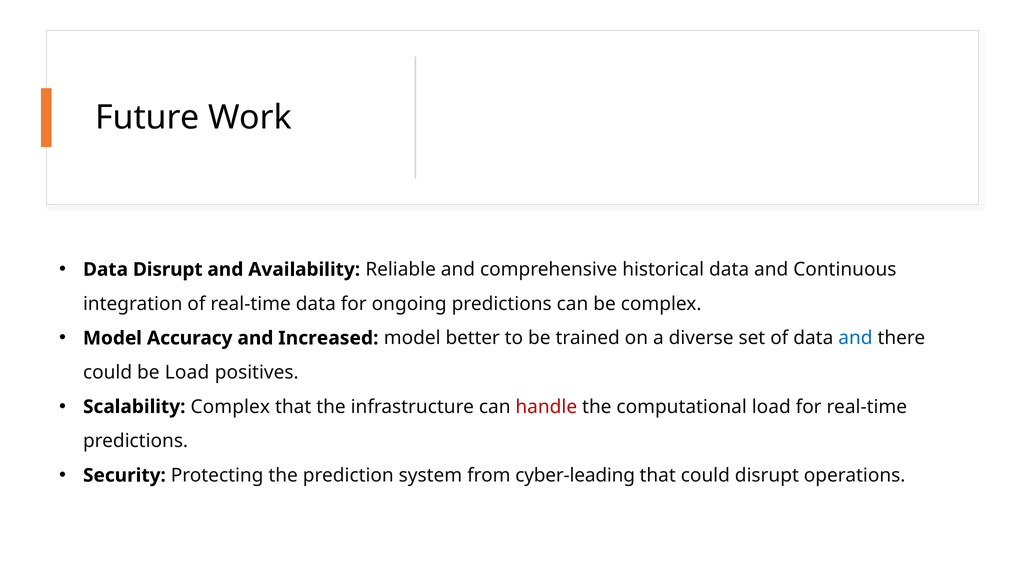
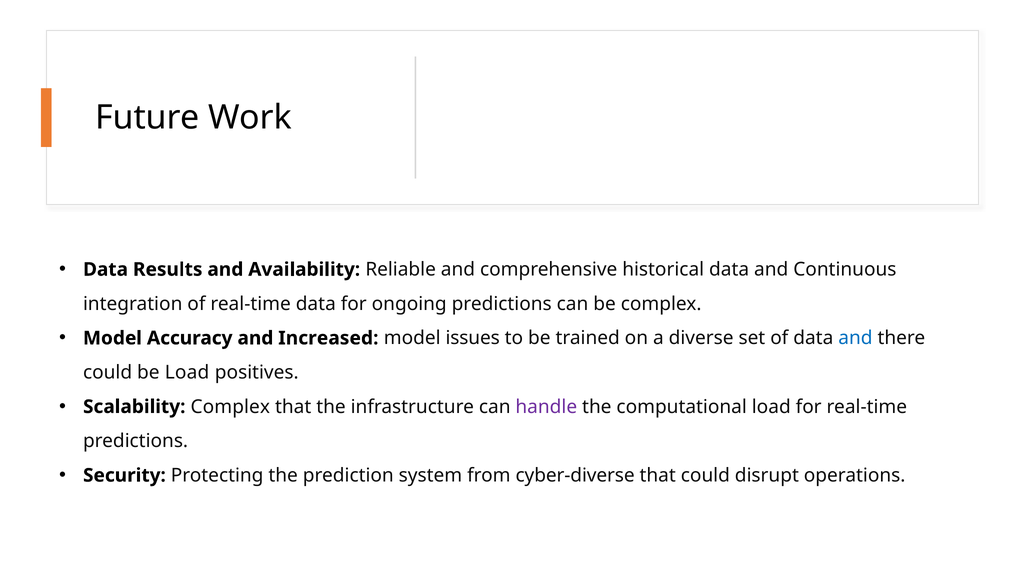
Data Disrupt: Disrupt -> Results
better: better -> issues
handle colour: red -> purple
cyber-leading: cyber-leading -> cyber-diverse
